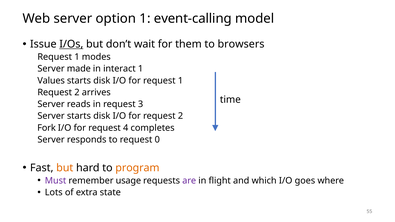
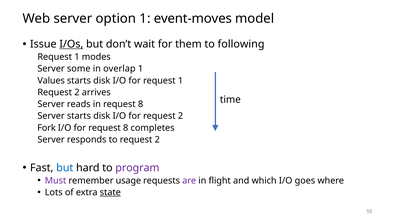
event-calling: event-calling -> event-moves
browsers: browsers -> following
made: made -> some
interact: interact -> overlap
in request 3: 3 -> 8
for request 4: 4 -> 8
to request 0: 0 -> 2
but at (65, 168) colour: orange -> blue
program colour: orange -> purple
state underline: none -> present
